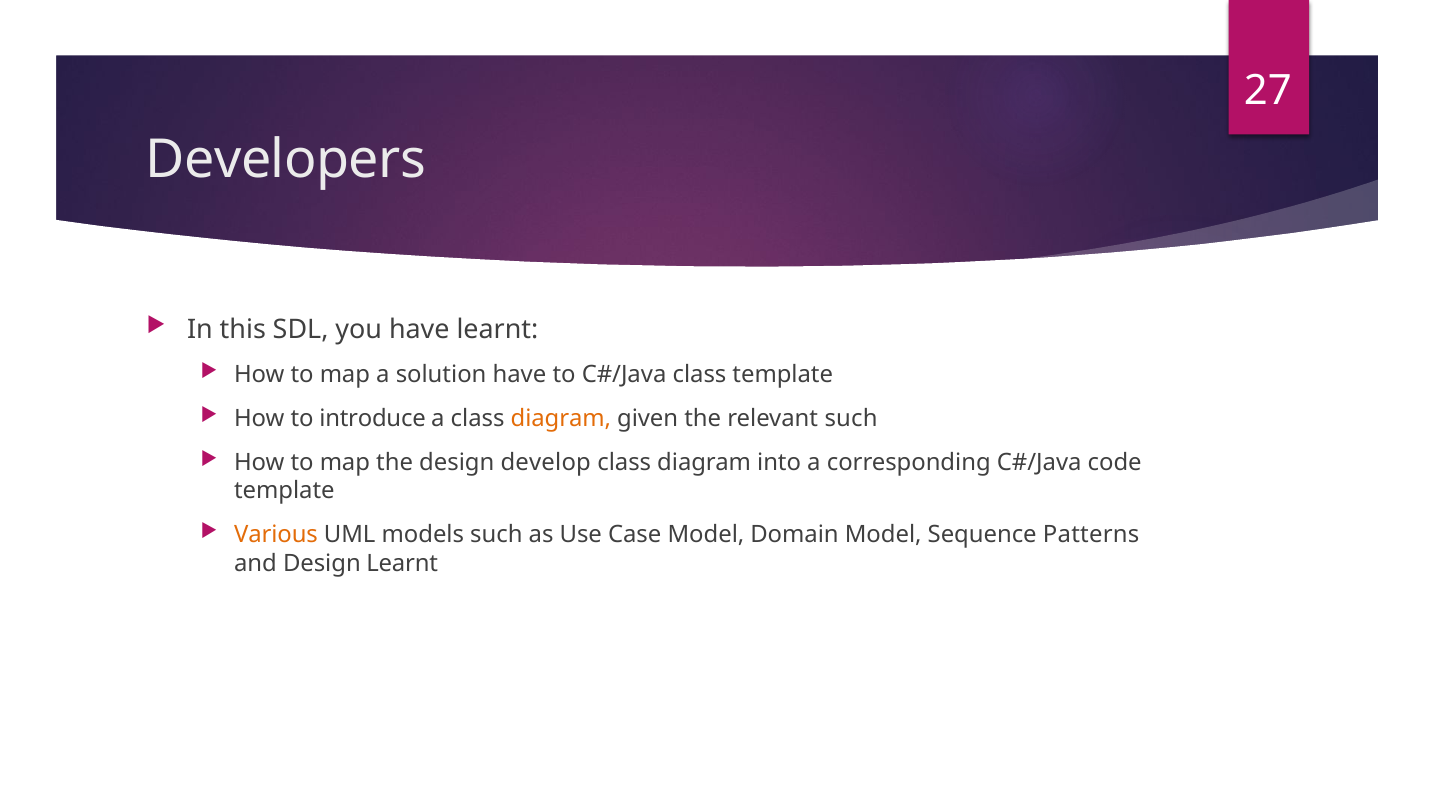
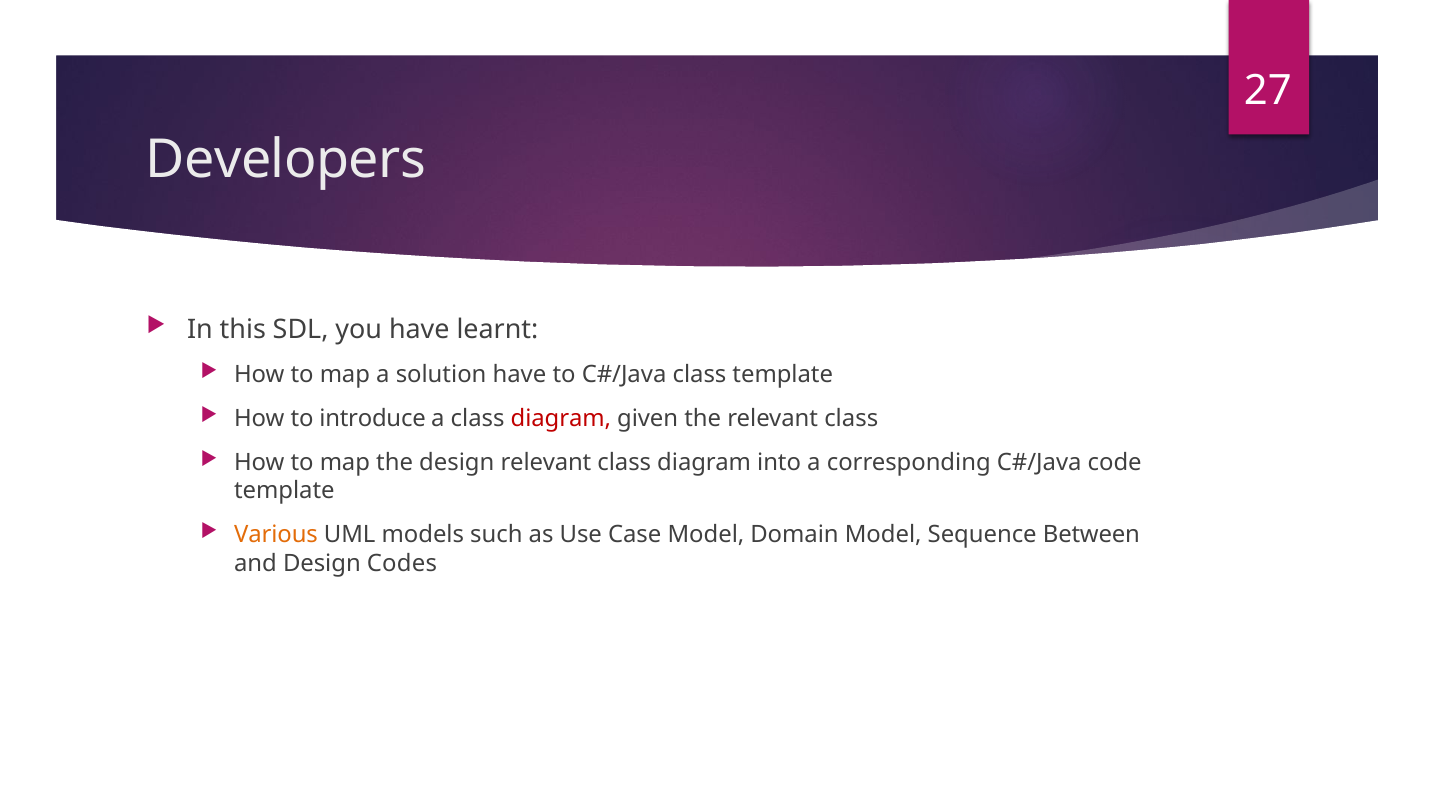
diagram at (561, 419) colour: orange -> red
the relevant such: such -> class
design develop: develop -> relevant
Patterns: Patterns -> Between
Design Learnt: Learnt -> Codes
